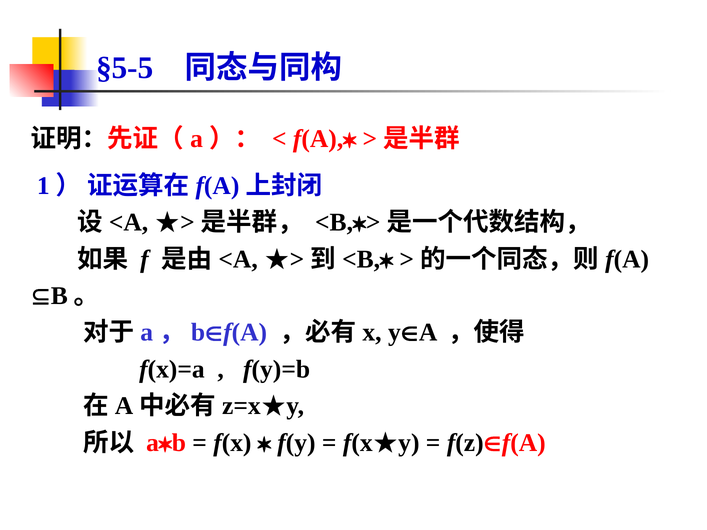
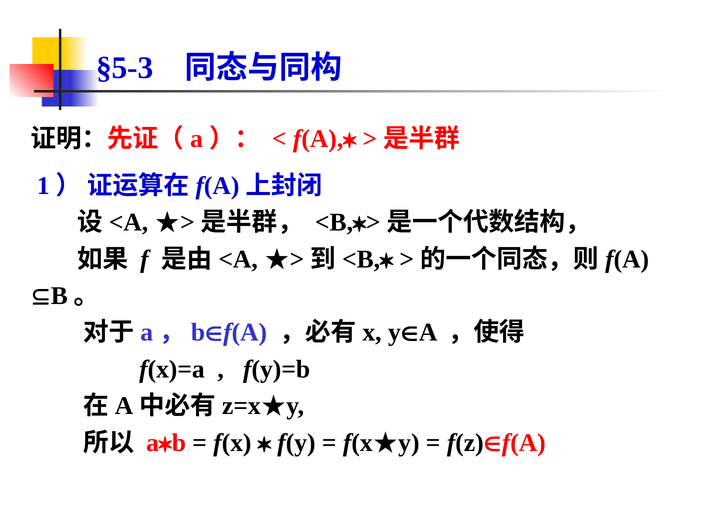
§5-5: §5-5 -> §5-3
